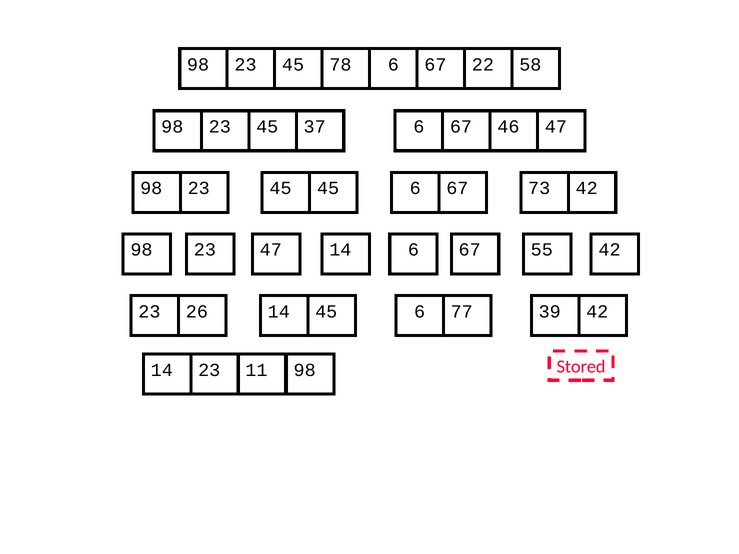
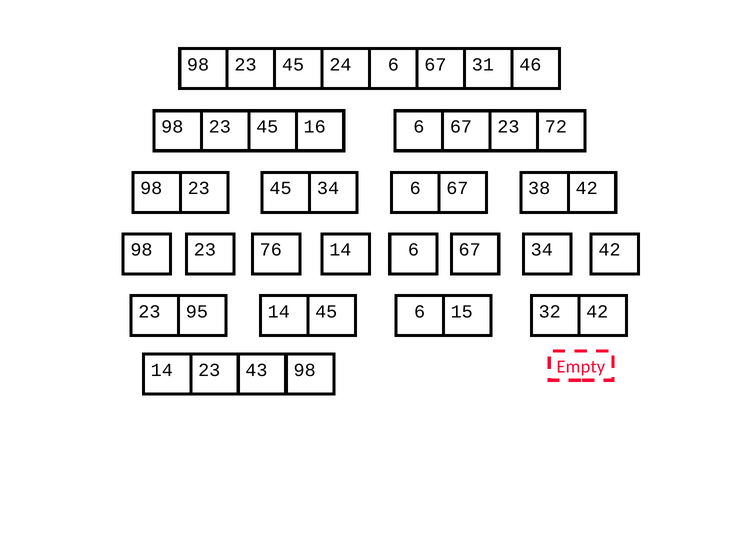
78: 78 -> 24
22: 22 -> 31
58: 58 -> 46
37: 37 -> 16
6 46: 46 -> 23
47 at (556, 127): 47 -> 72
23 45: 45 -> 34
73: 73 -> 38
47 at (271, 250): 47 -> 76
6 55: 55 -> 34
26: 26 -> 95
77: 77 -> 15
39: 39 -> 32
Stored: Stored -> Empty
11: 11 -> 43
